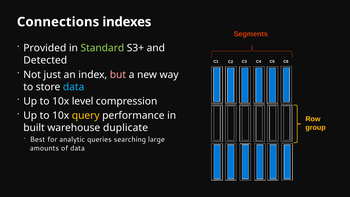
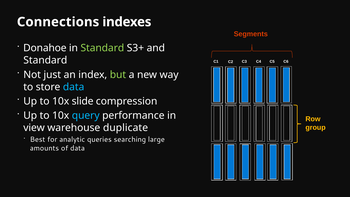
Provided: Provided -> Donahoe
Detected at (45, 60): Detected -> Standard
but colour: pink -> light green
level: level -> slide
query colour: yellow -> light blue
built: built -> view
